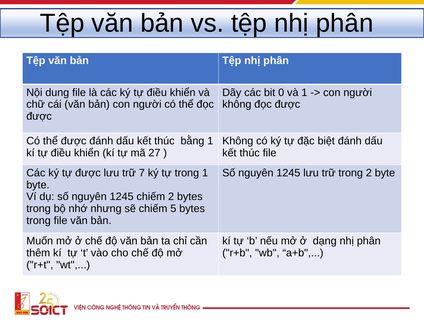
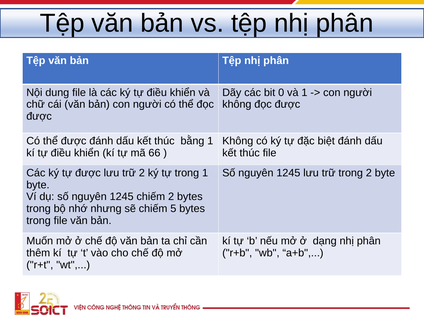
27: 27 -> 66
trữ 7: 7 -> 2
